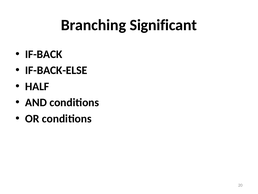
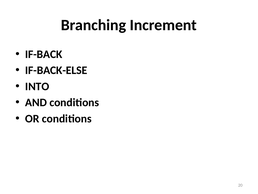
Significant: Significant -> Increment
HALF: HALF -> INTO
